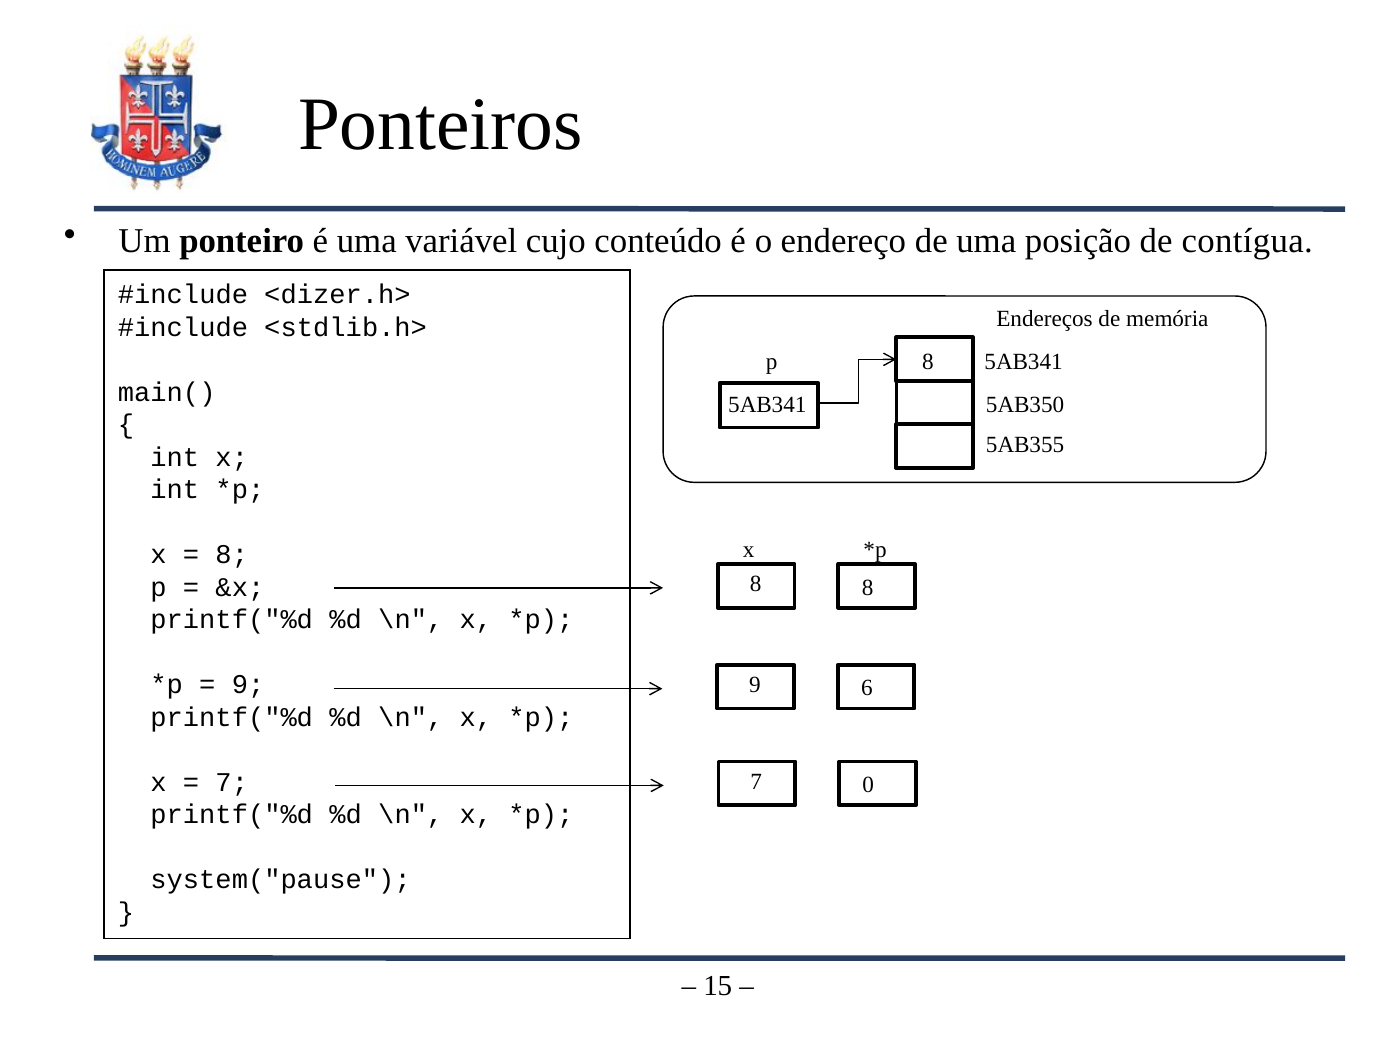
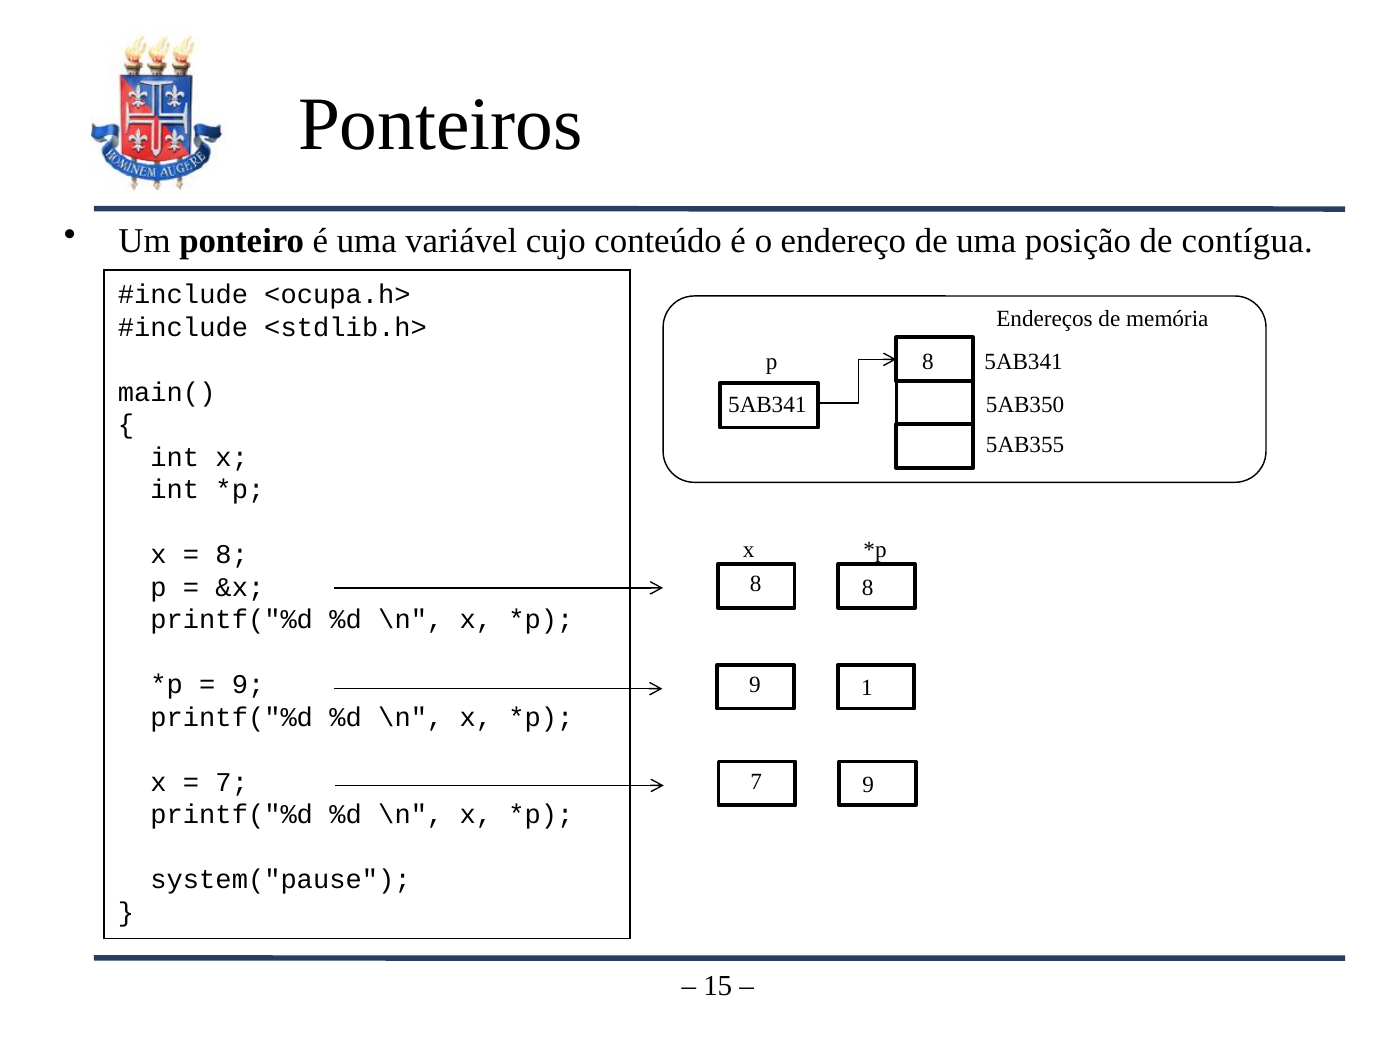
<dizer.h>: <dizer.h> -> <ocupa.h>
6: 6 -> 1
7 0: 0 -> 9
